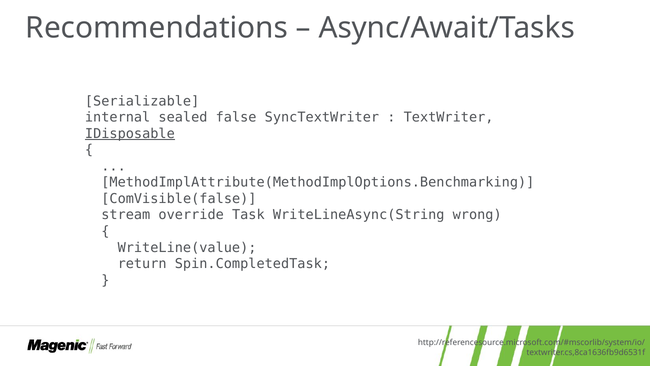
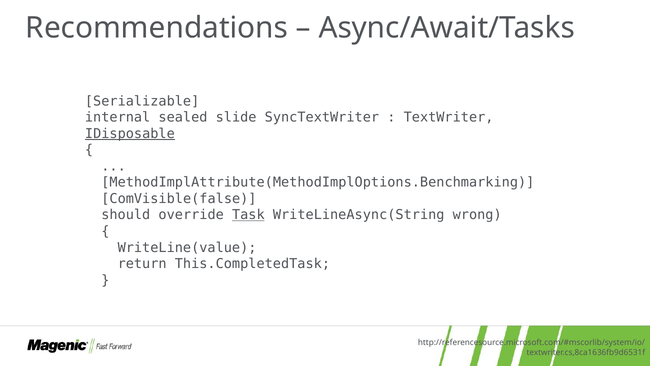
false: false -> slide
stream: stream -> should
Task underline: none -> present
Spin.CompletedTask: Spin.CompletedTask -> This.CompletedTask
